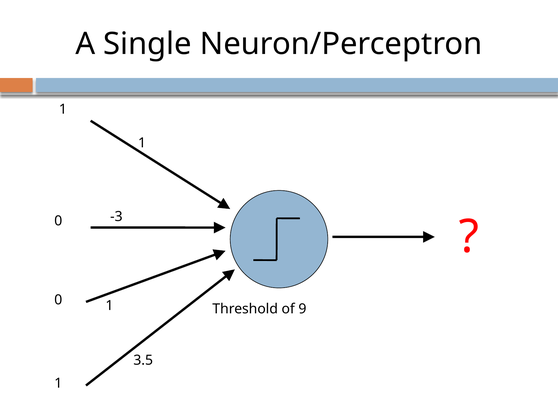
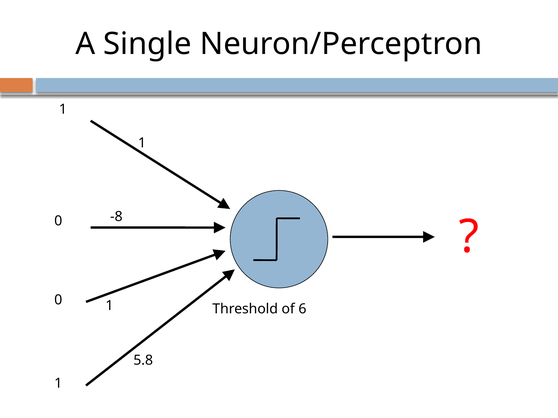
-3: -3 -> -8
9: 9 -> 6
3.5: 3.5 -> 5.8
